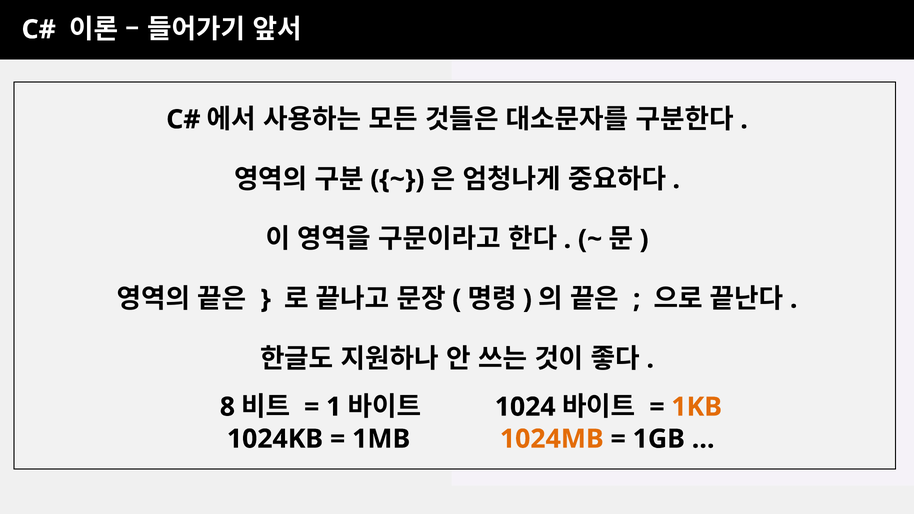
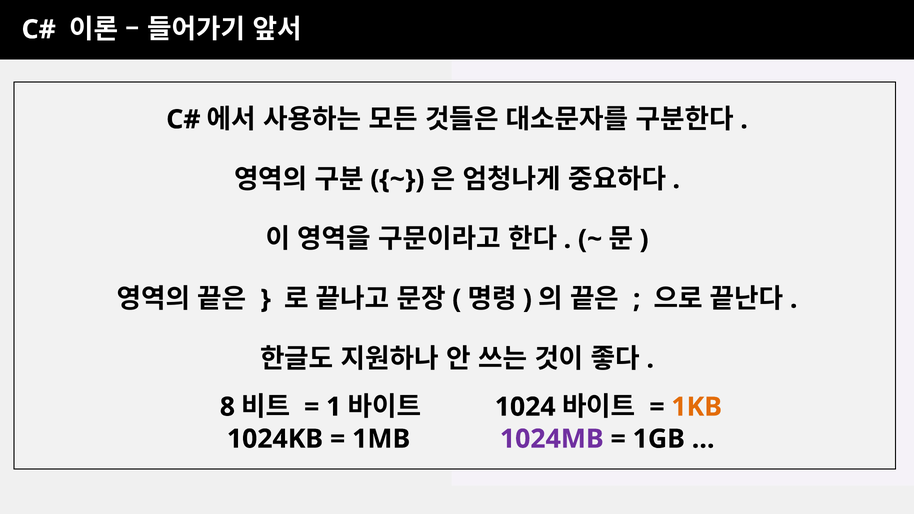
1024MB colour: orange -> purple
